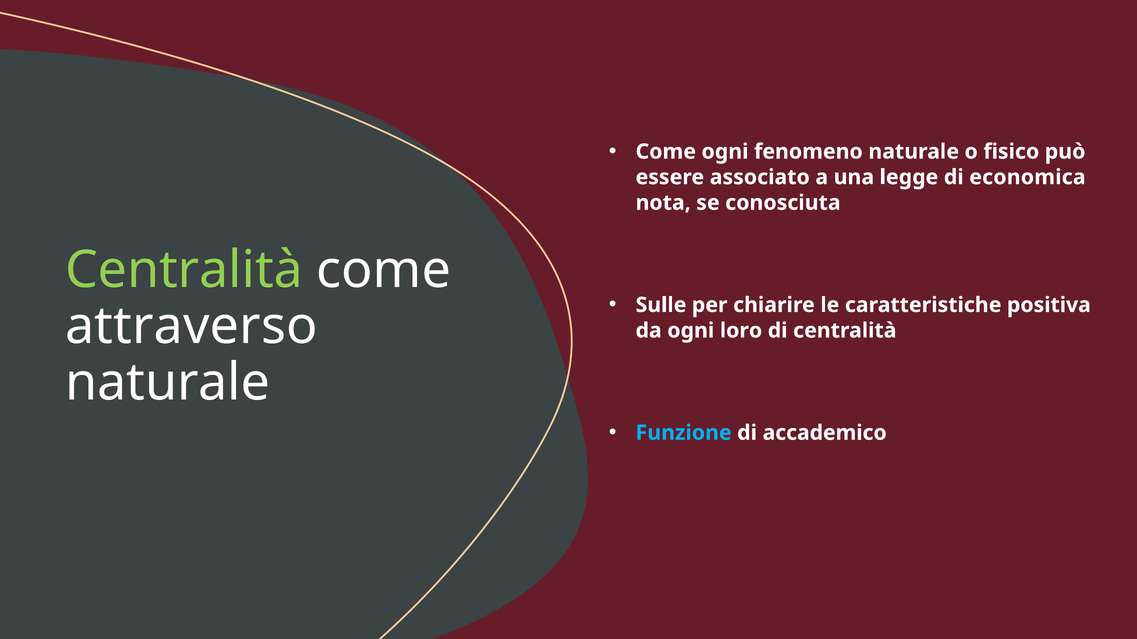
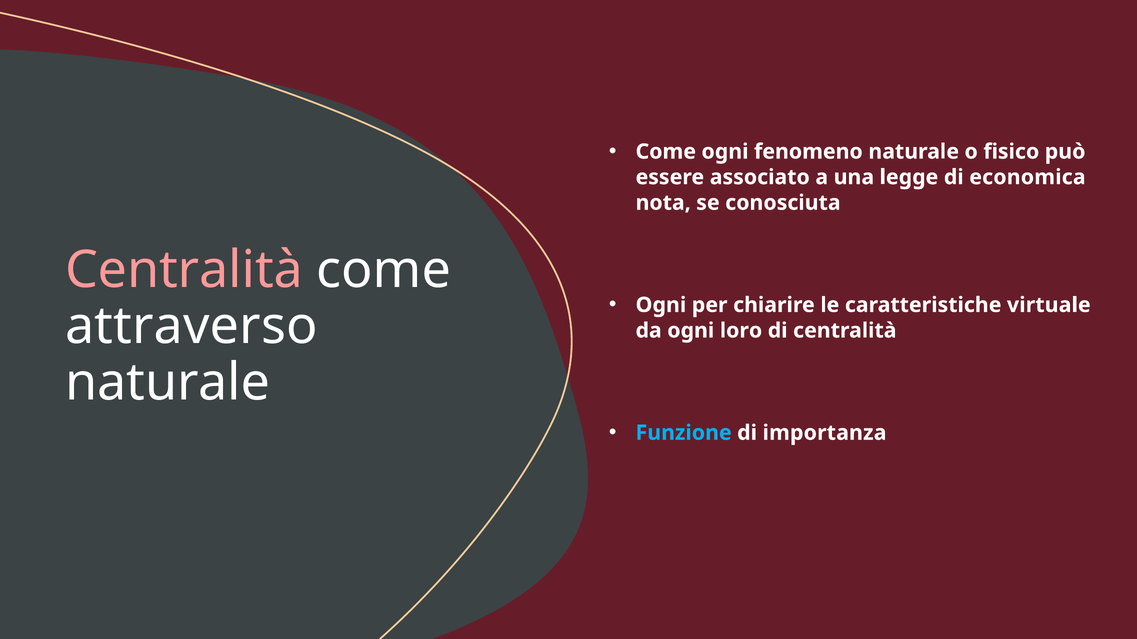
Centralità at (184, 270) colour: light green -> pink
Sulle at (661, 305): Sulle -> Ogni
positiva: positiva -> virtuale
accademico: accademico -> importanza
